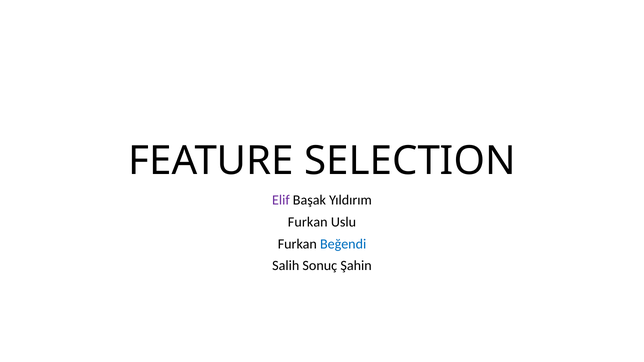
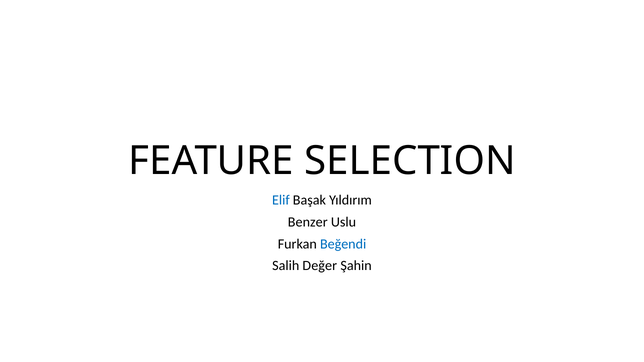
Elif colour: purple -> blue
Furkan at (308, 222): Furkan -> Benzer
Sonuç: Sonuç -> Değer
